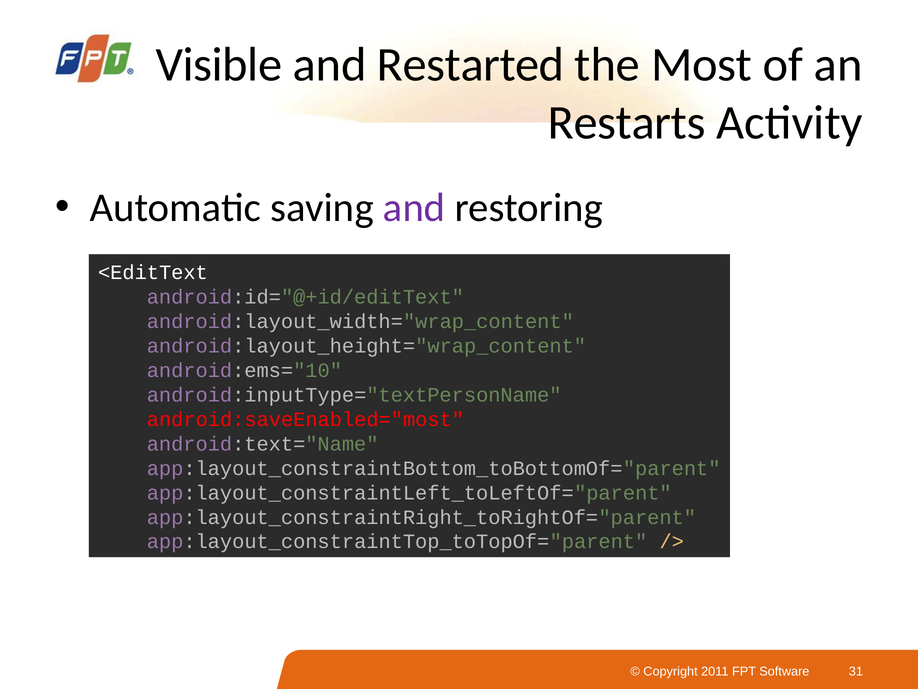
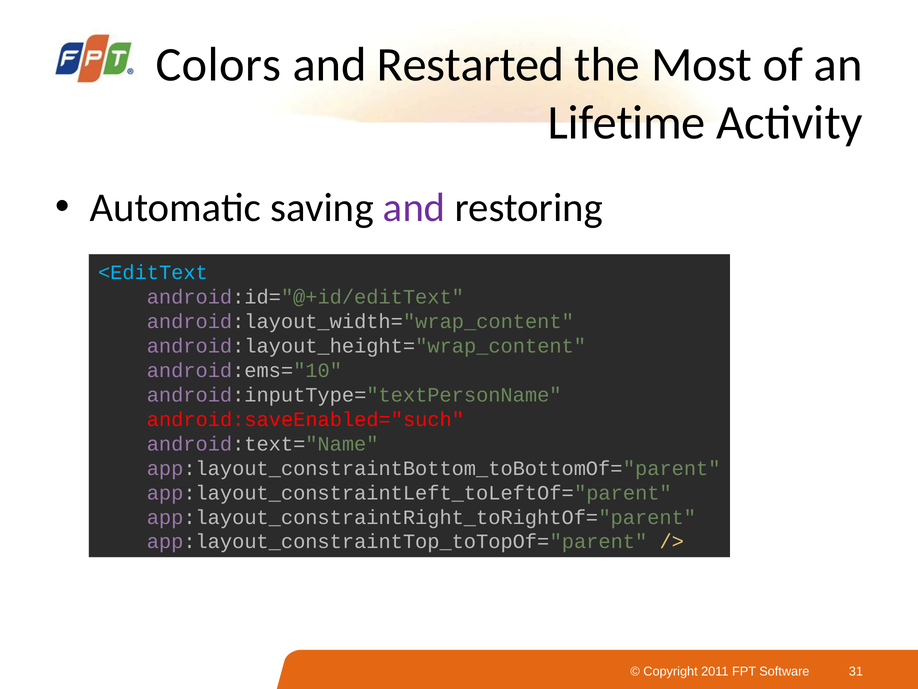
Visible: Visible -> Colors
Restarts: Restarts -> Lifetime
<EditText colour: white -> light blue
android:saveEnabled="most: android:saveEnabled="most -> android:saveEnabled="such
